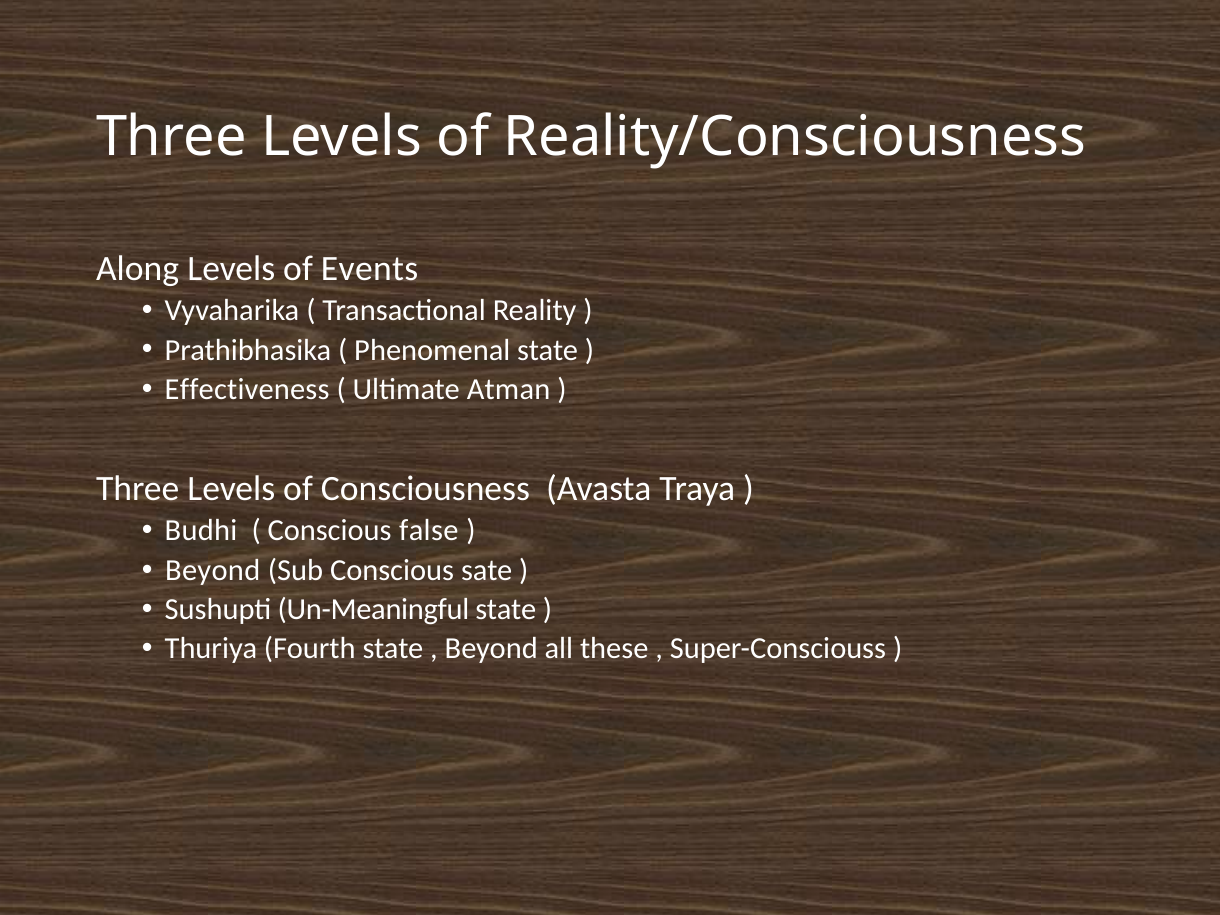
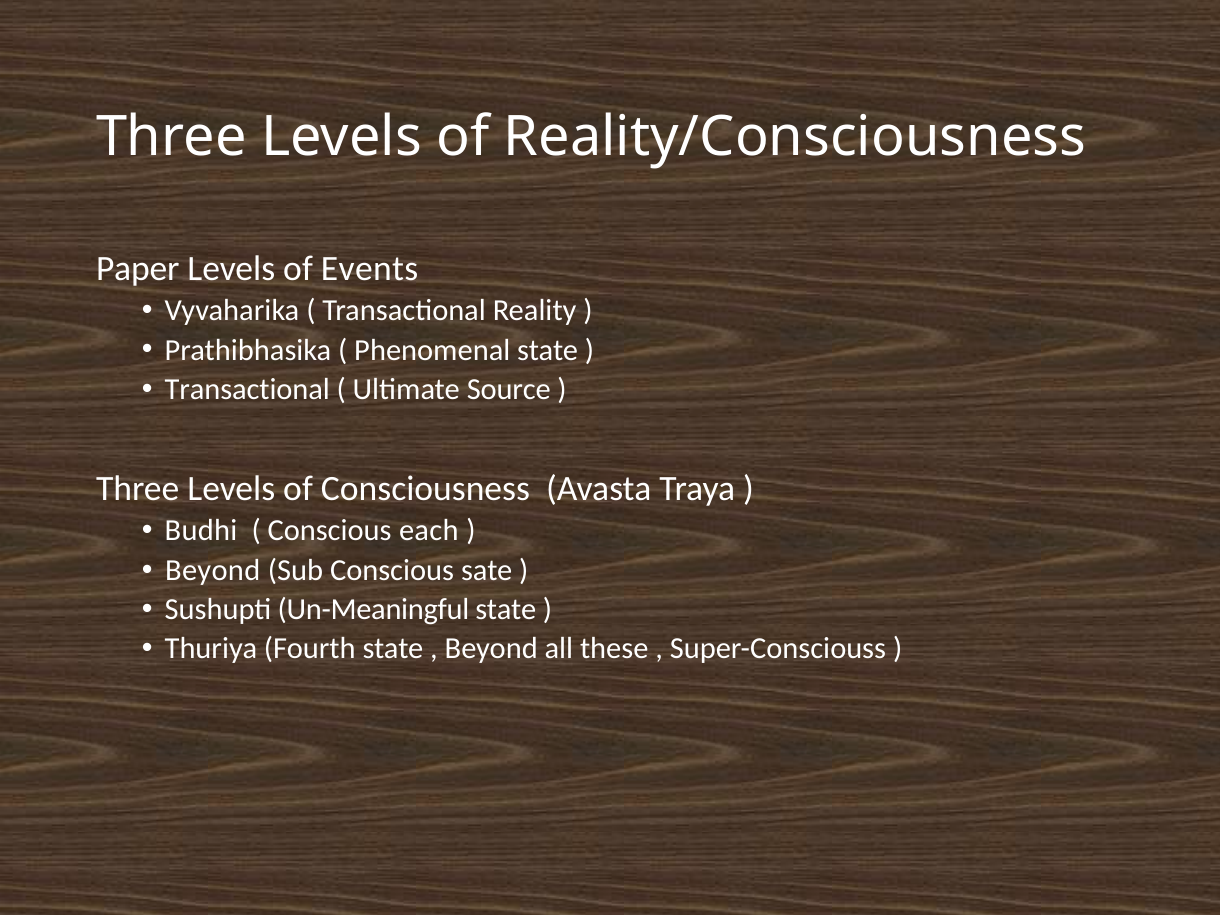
Along: Along -> Paper
Effectiveness at (247, 389): Effectiveness -> Transactional
Atman: Atman -> Source
false: false -> each
